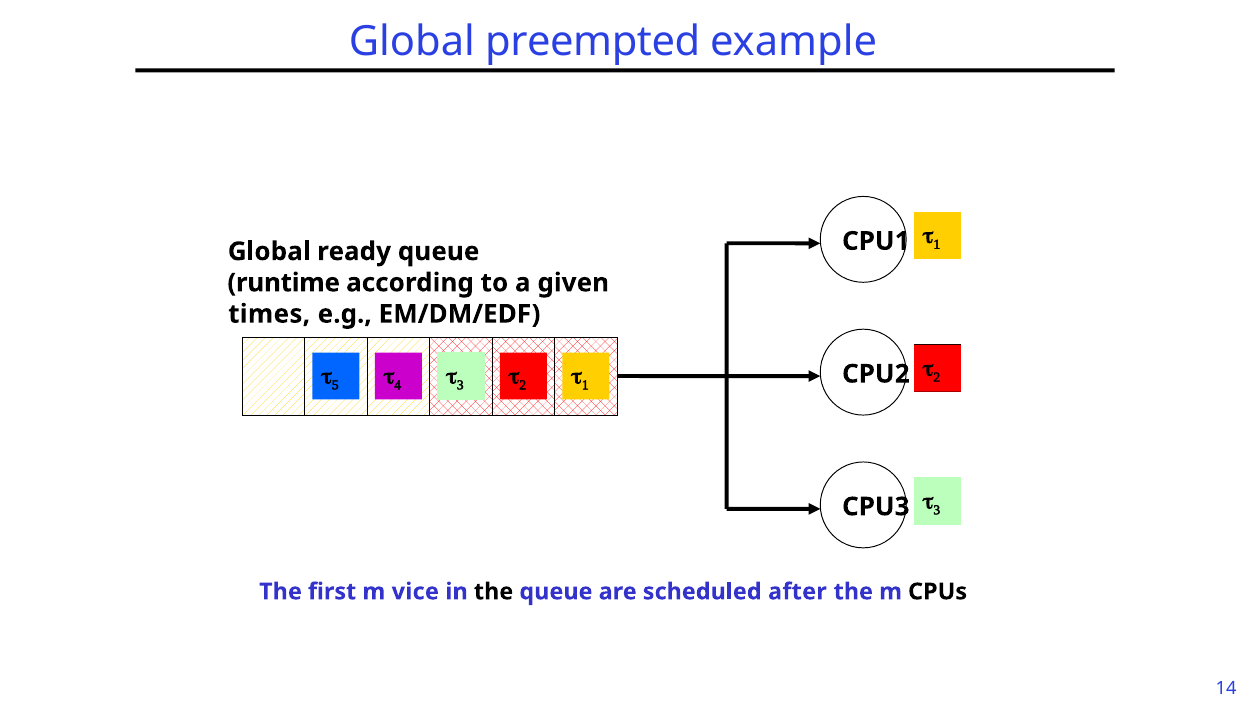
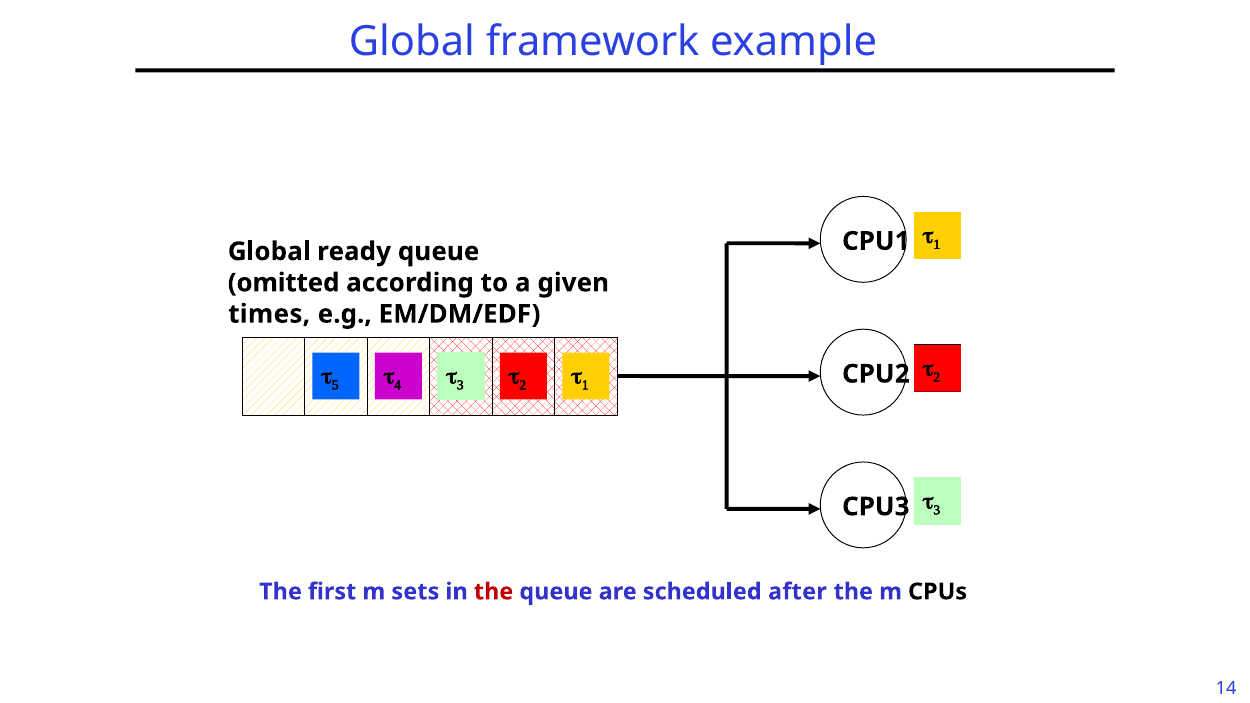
preempted: preempted -> framework
runtime: runtime -> omitted
vice: vice -> sets
the at (494, 592) colour: black -> red
